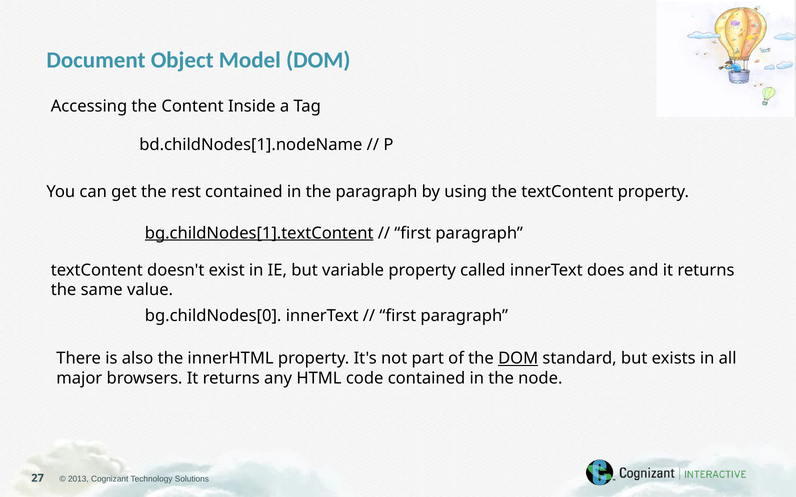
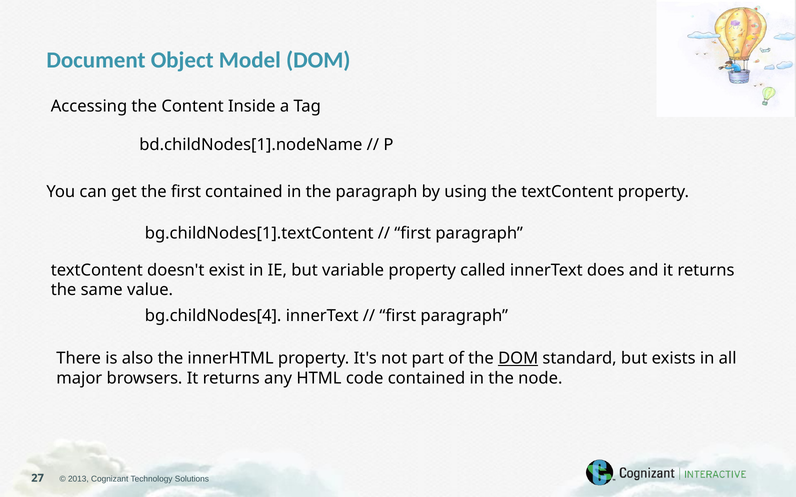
the rest: rest -> first
bg.childNodes[1].textContent underline: present -> none
bg.childNodes[0: bg.childNodes[0 -> bg.childNodes[4
